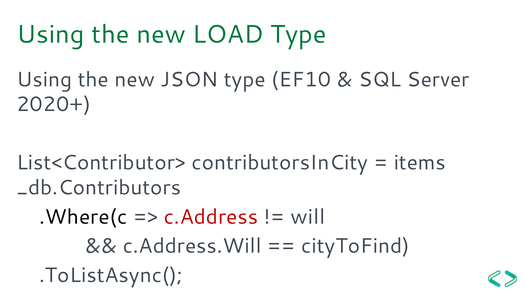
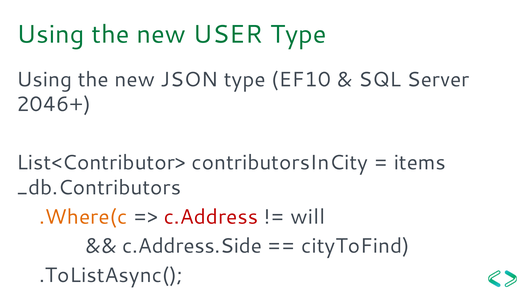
LOAD: LOAD -> USER
2020+: 2020+ -> 2046+
.Where(c colour: black -> orange
c.Address.Will: c.Address.Will -> c.Address.Side
